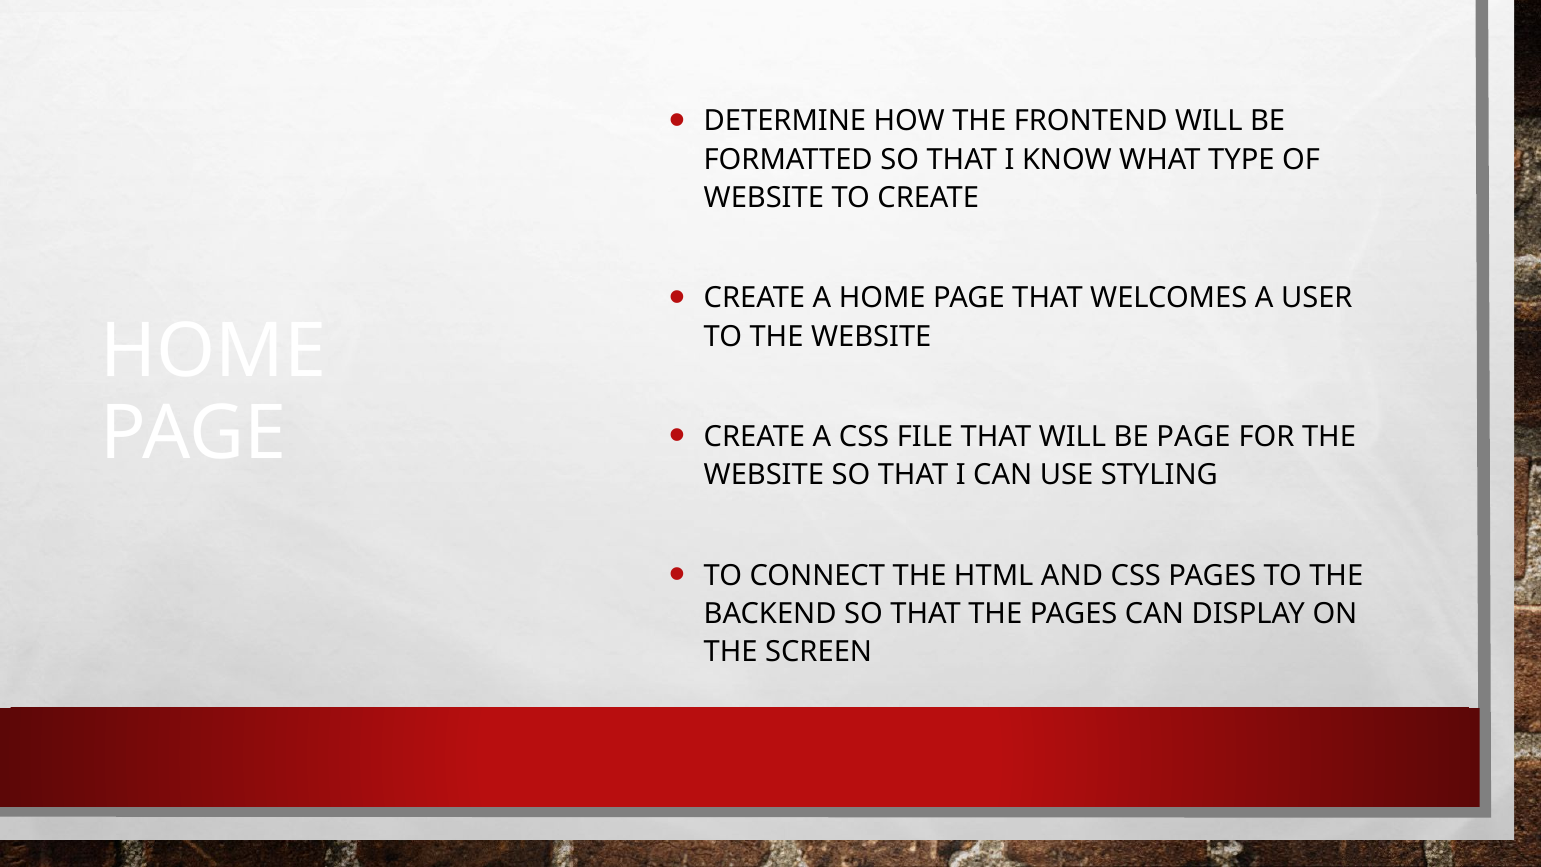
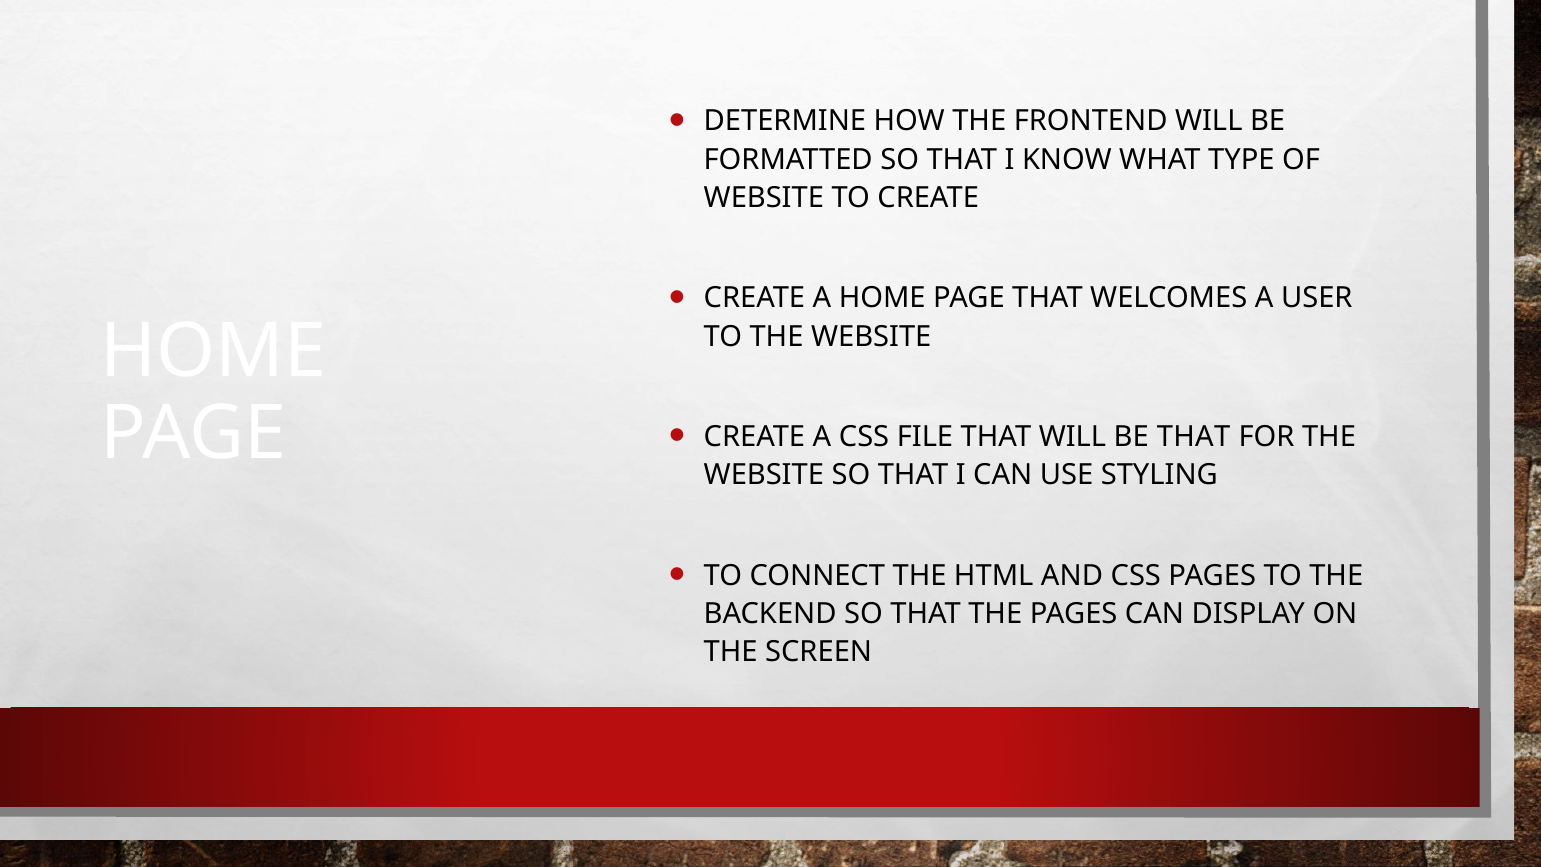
BE PAGE: PAGE -> THAT
